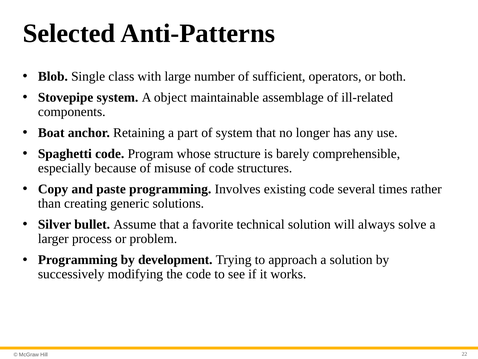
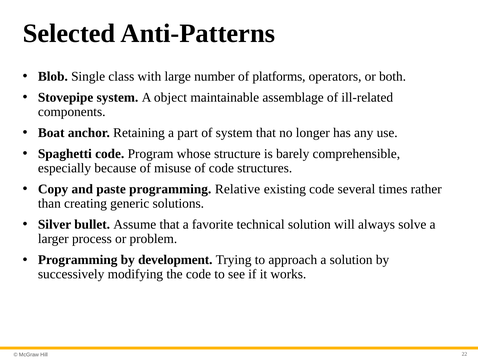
sufficient: sufficient -> platforms
Involves: Involves -> Relative
